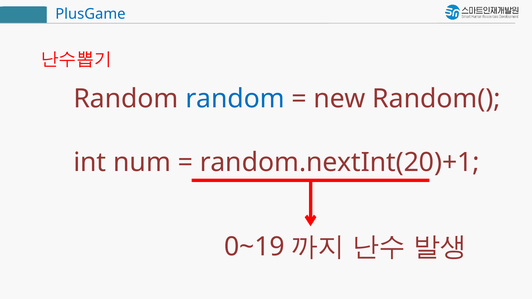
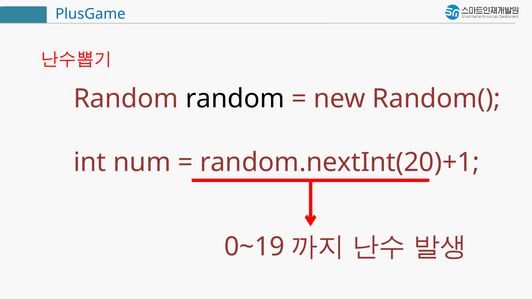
random at (235, 99) colour: blue -> black
